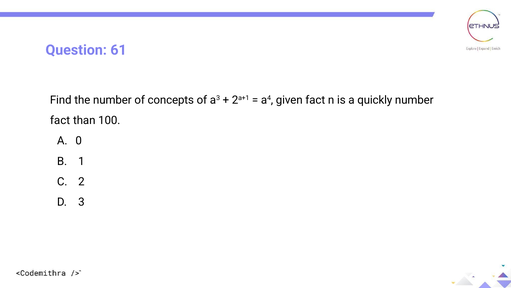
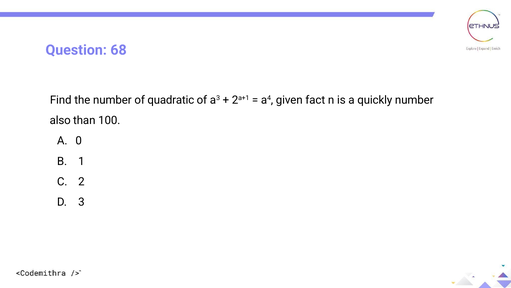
61: 61 -> 68
concepts: concepts -> quadratic
fact at (60, 120): fact -> also
